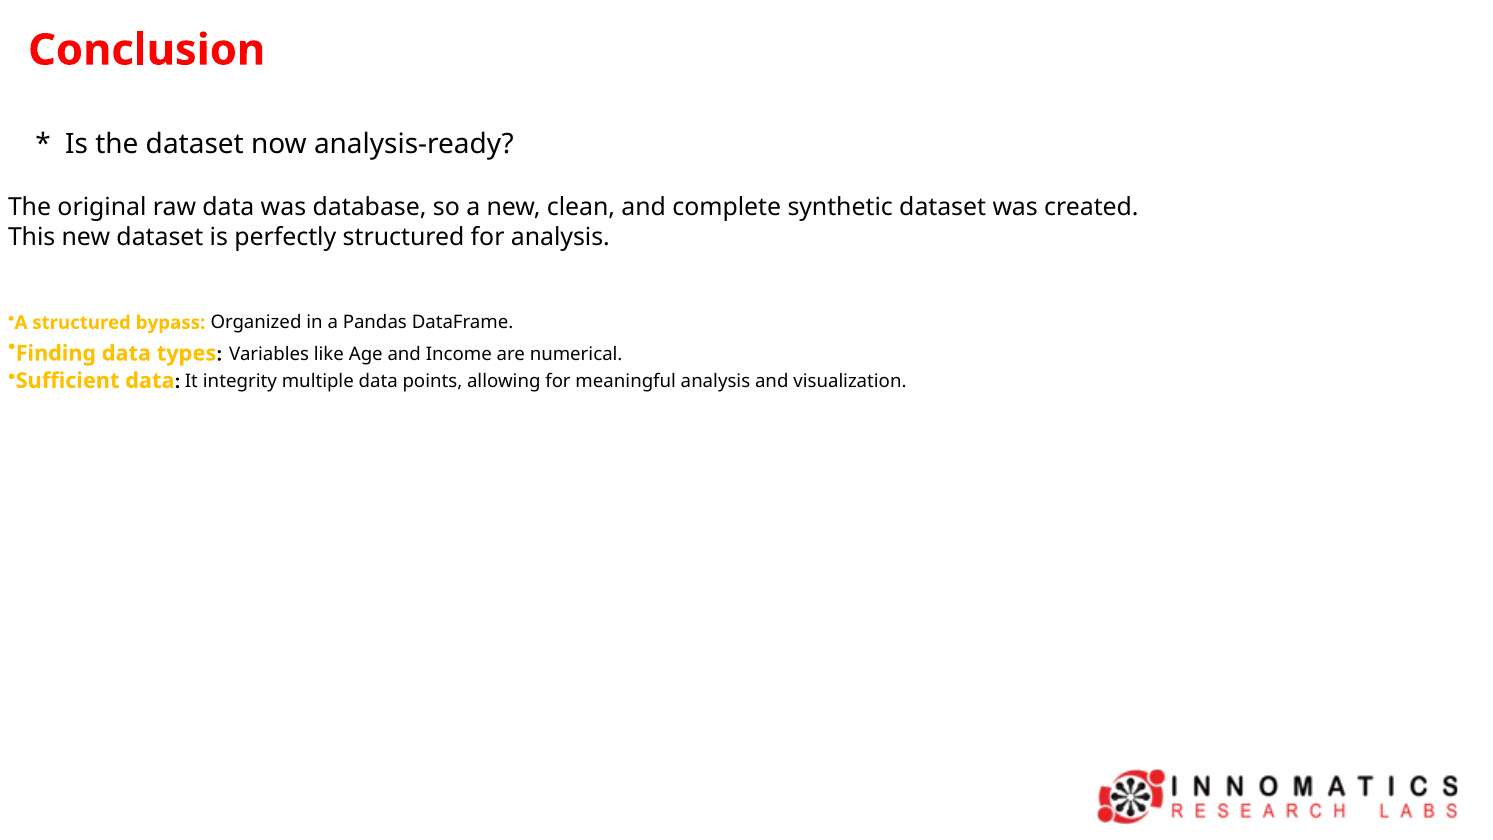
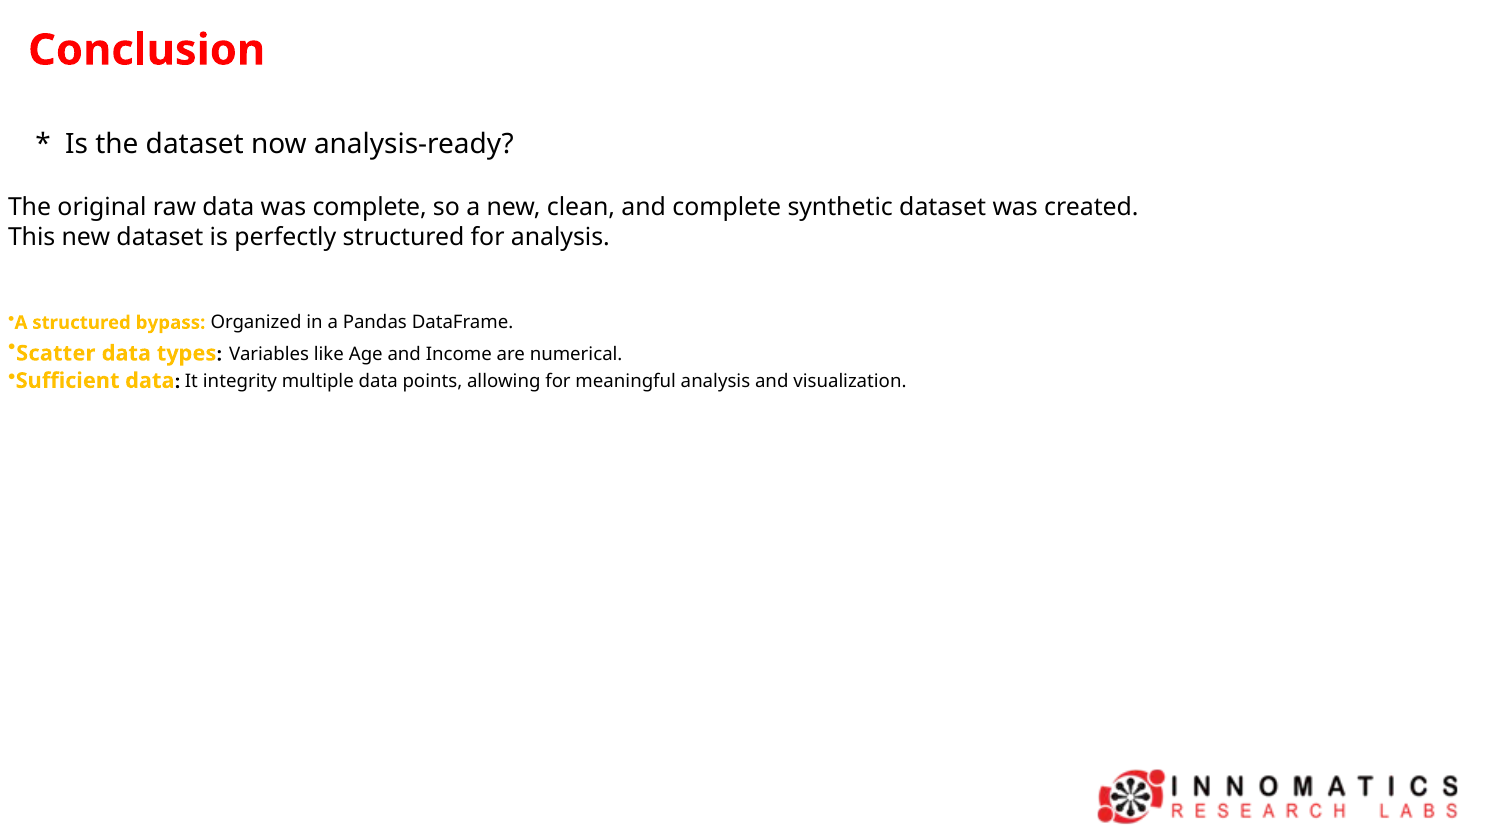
was database: database -> complete
Finding: Finding -> Scatter
